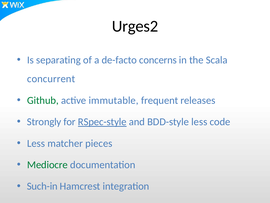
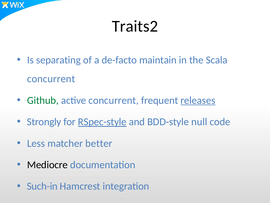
Urges2: Urges2 -> Traits2
concerns: concerns -> maintain
active immutable: immutable -> concurrent
releases underline: none -> present
BDD-style less: less -> null
pieces: pieces -> better
Mediocre colour: green -> black
